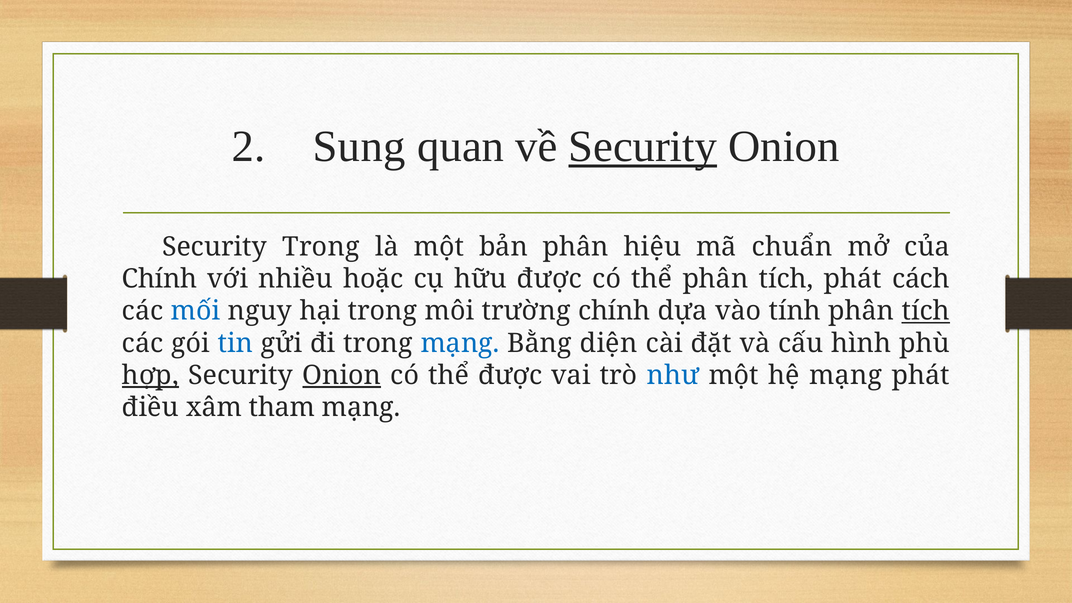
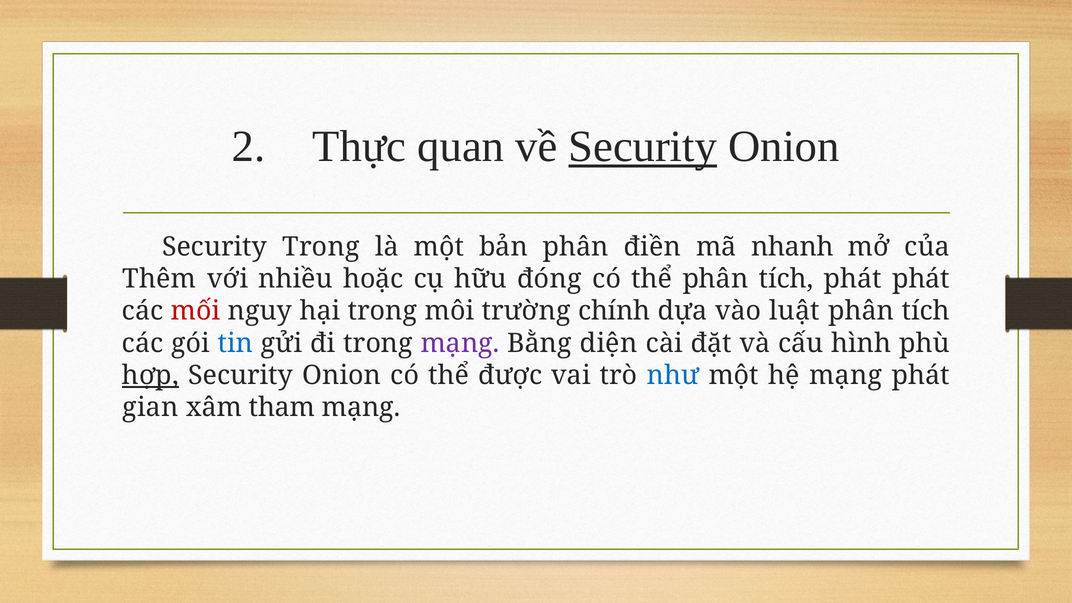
Sung: Sung -> Thực
hiệu: hiệu -> điền
chuẩn: chuẩn -> nhanh
Chính at (160, 279): Chính -> Thêm
hữu được: được -> đóng
phát cách: cách -> phát
mối colour: blue -> red
tính: tính -> luật
tích at (926, 311) underline: present -> none
mạng at (460, 343) colour: blue -> purple
Onion at (342, 375) underline: present -> none
điều: điều -> gian
